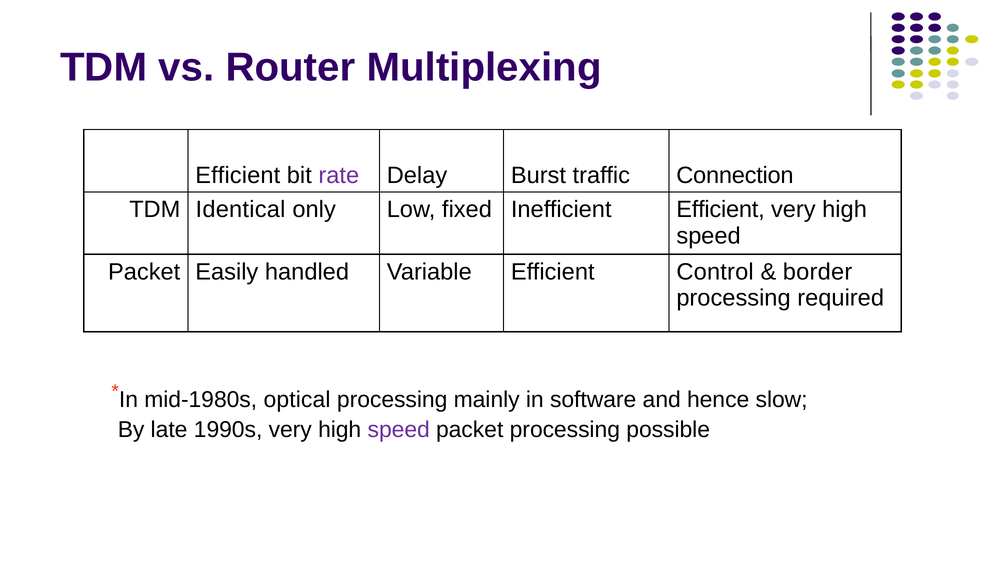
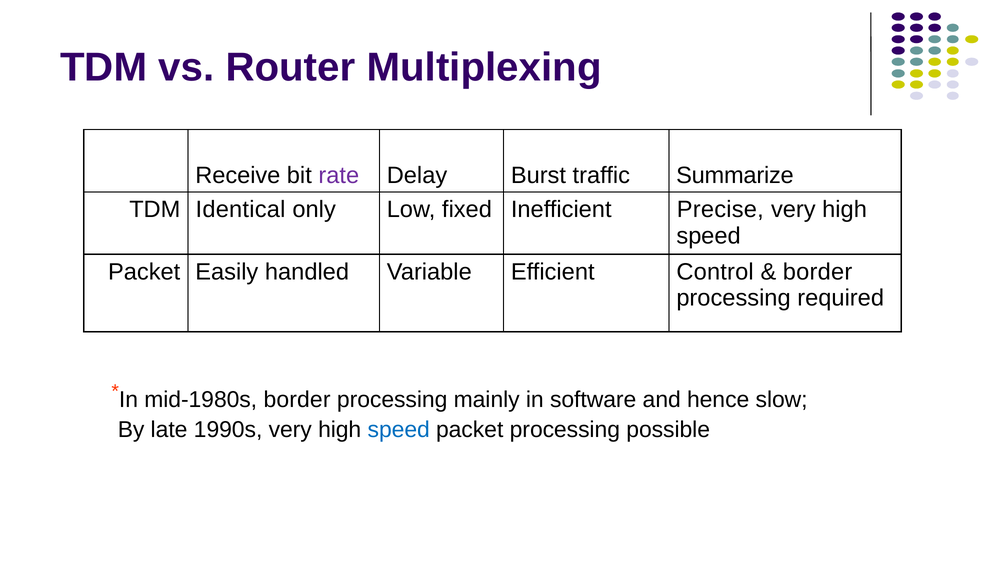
Efficient at (238, 176): Efficient -> Receive
Connection: Connection -> Summarize
Inefficient Efficient: Efficient -> Precise
mid-1980s optical: optical -> border
speed at (399, 430) colour: purple -> blue
